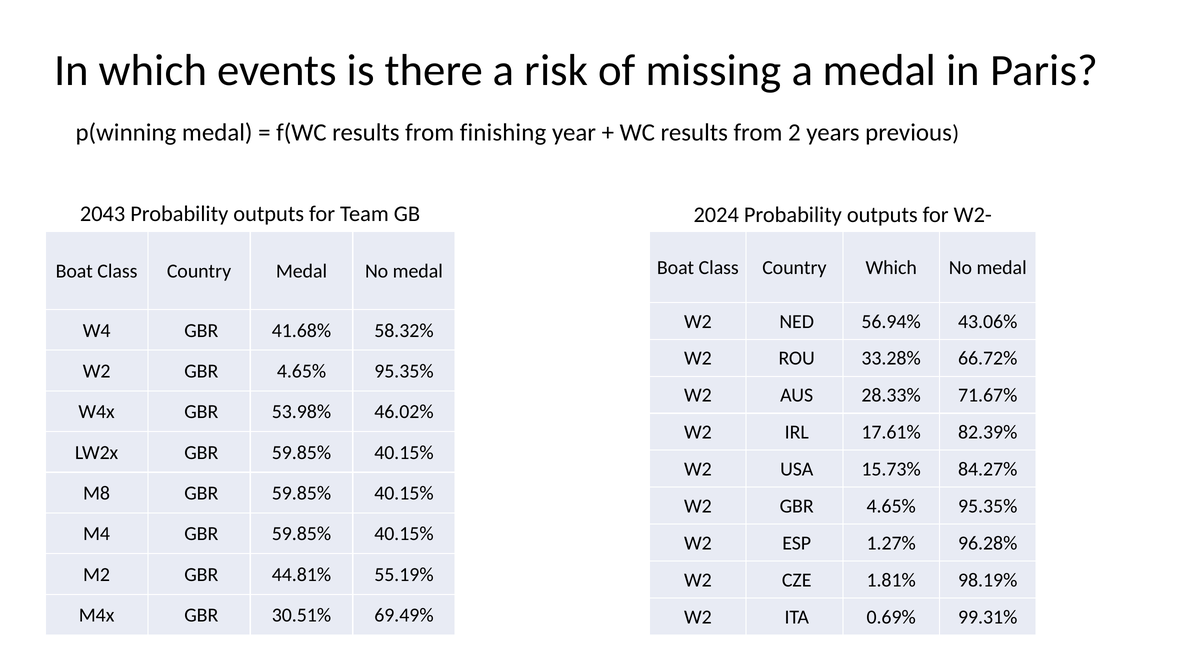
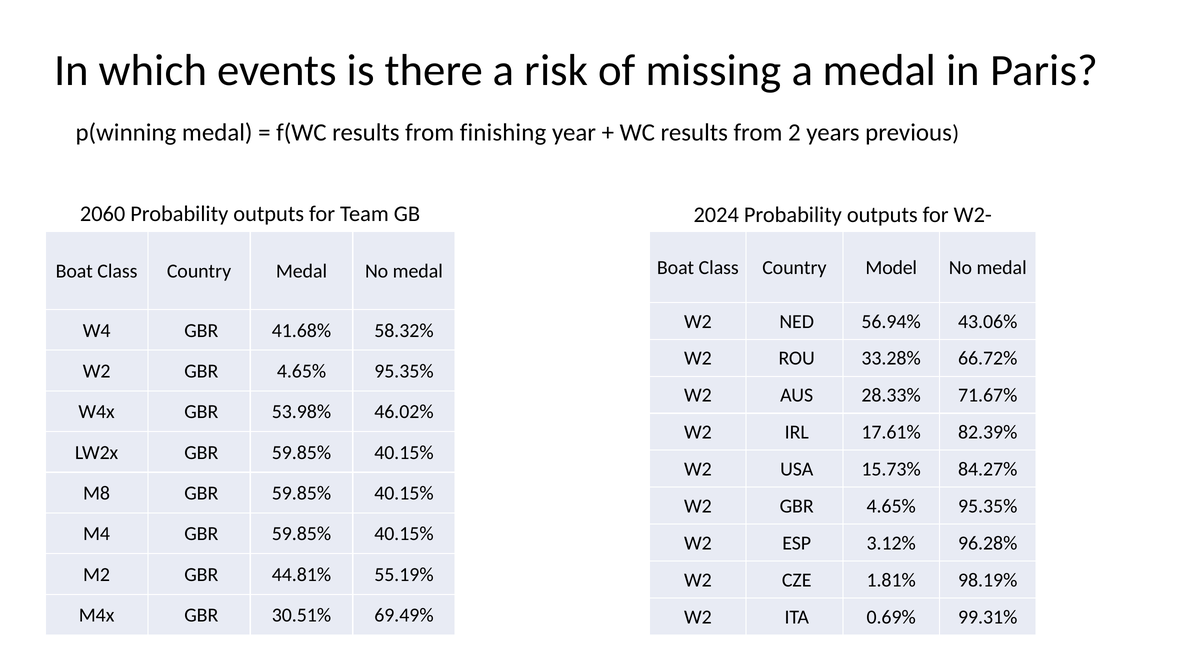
2043: 2043 -> 2060
Country Which: Which -> Model
1.27%: 1.27% -> 3.12%
